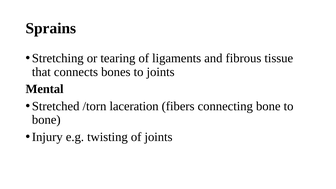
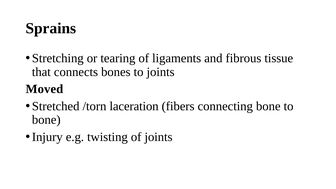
Mental: Mental -> Moved
